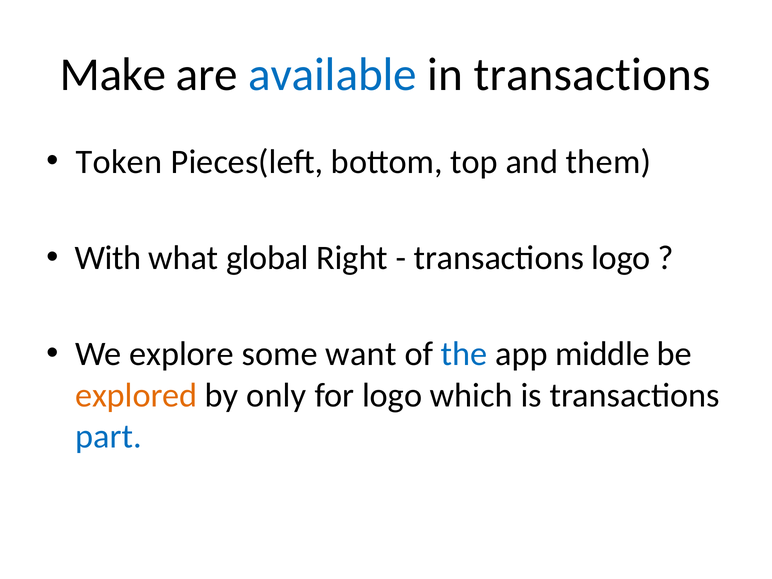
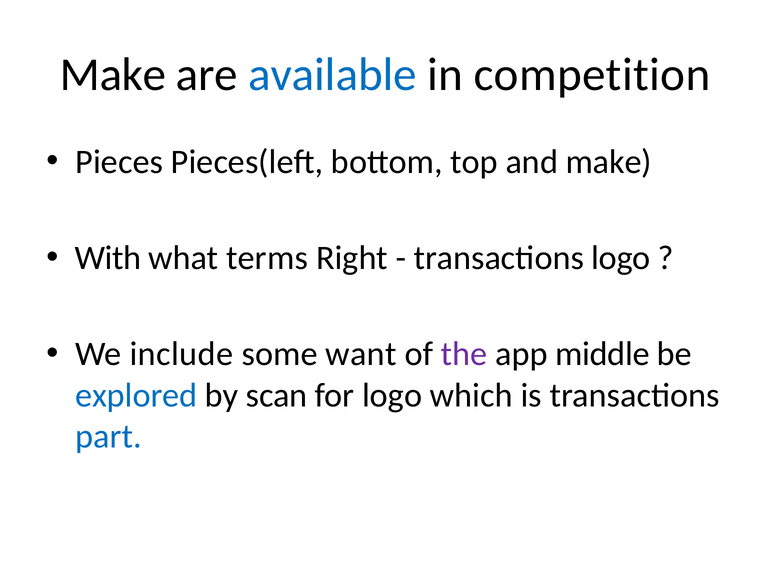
in transactions: transactions -> competition
Token: Token -> Pieces
and them: them -> make
global: global -> terms
explore: explore -> include
the colour: blue -> purple
explored colour: orange -> blue
only: only -> scan
